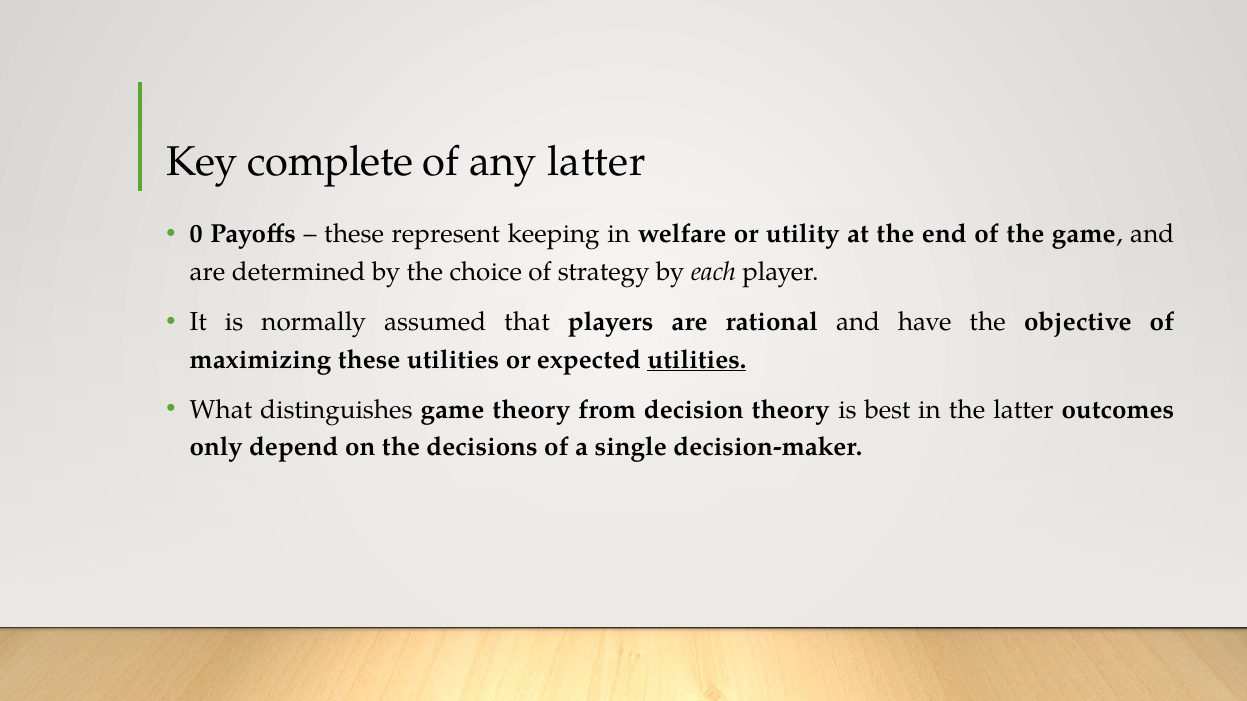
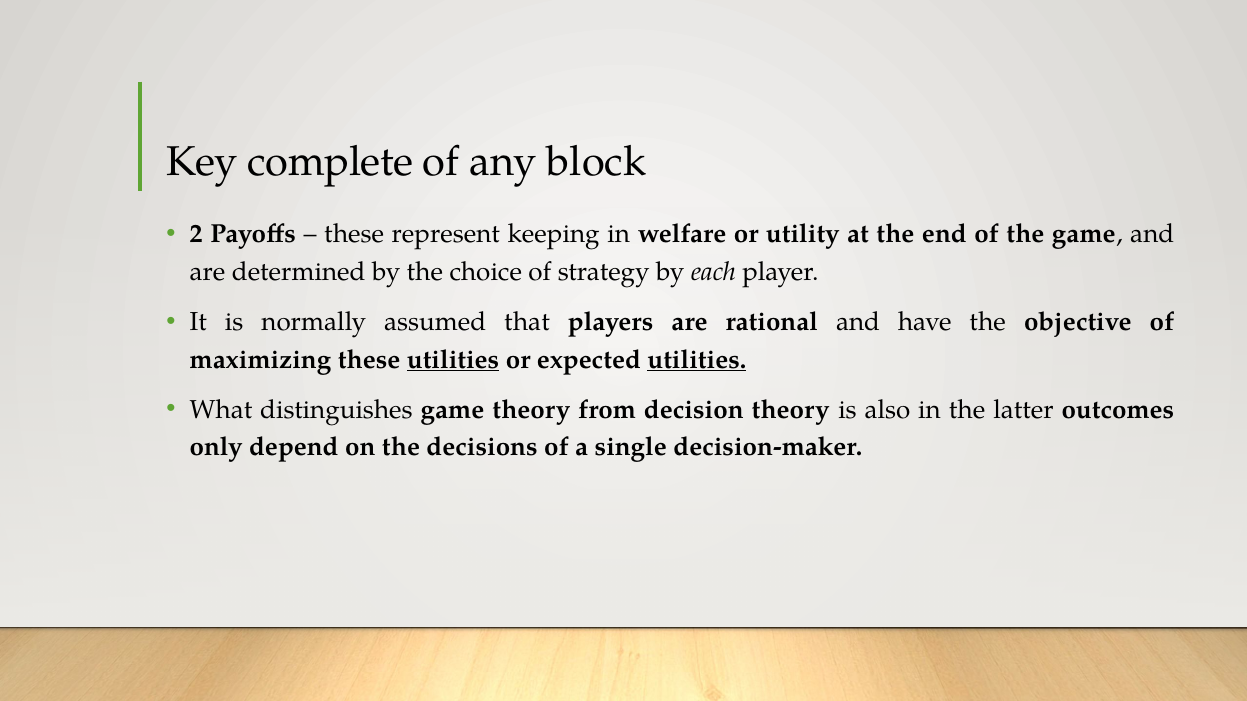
any latter: latter -> block
0: 0 -> 2
utilities at (453, 360) underline: none -> present
best: best -> also
